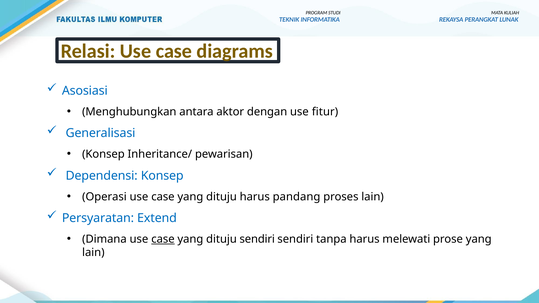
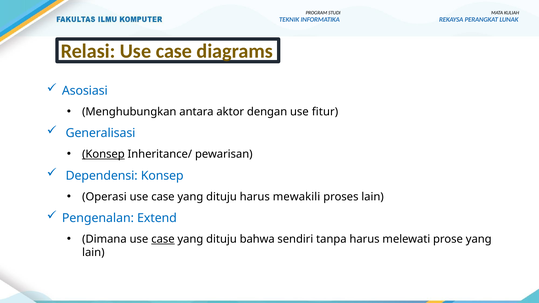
Konsep at (103, 154) underline: none -> present
pandang: pandang -> mewakili
Persyaratan: Persyaratan -> Pengenalan
dituju sendiri: sendiri -> bahwa
